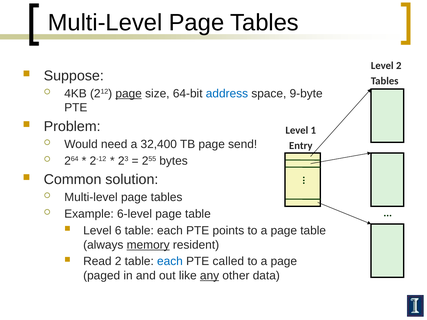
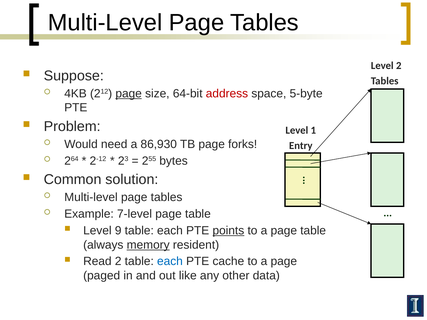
address colour: blue -> red
9-byte: 9-byte -> 5-byte
32,400: 32,400 -> 86,930
send: send -> forks
6-level: 6-level -> 7-level
6: 6 -> 9
points underline: none -> present
called: called -> cache
any underline: present -> none
